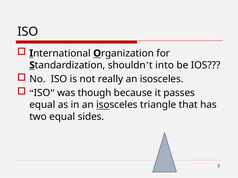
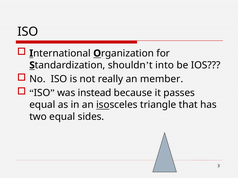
really an isosceles: isosceles -> member
though: though -> instead
